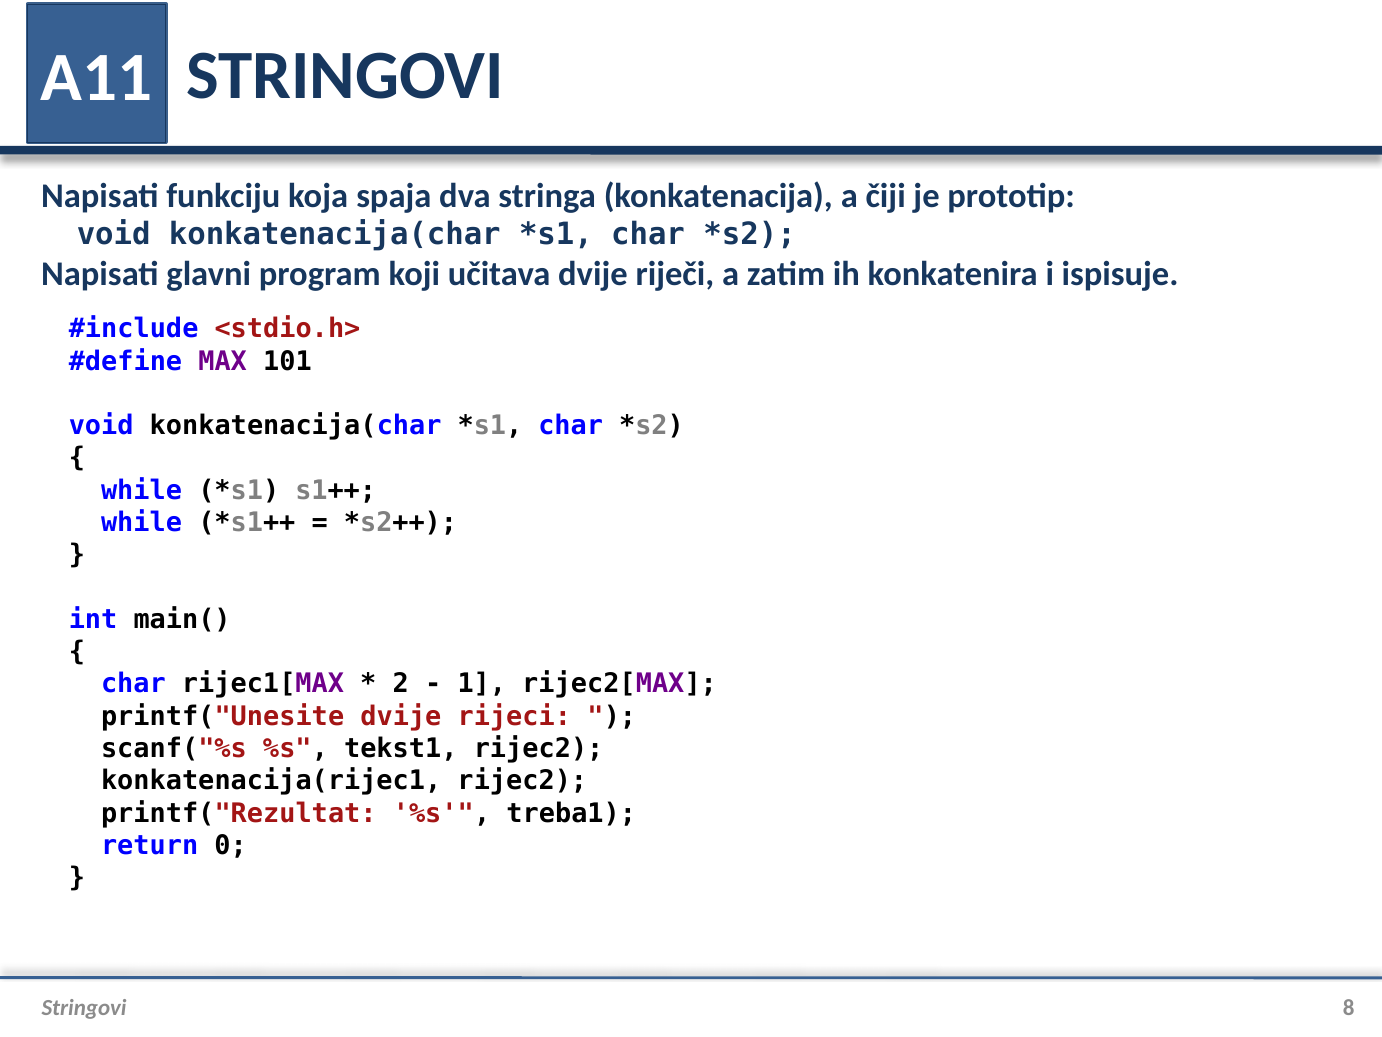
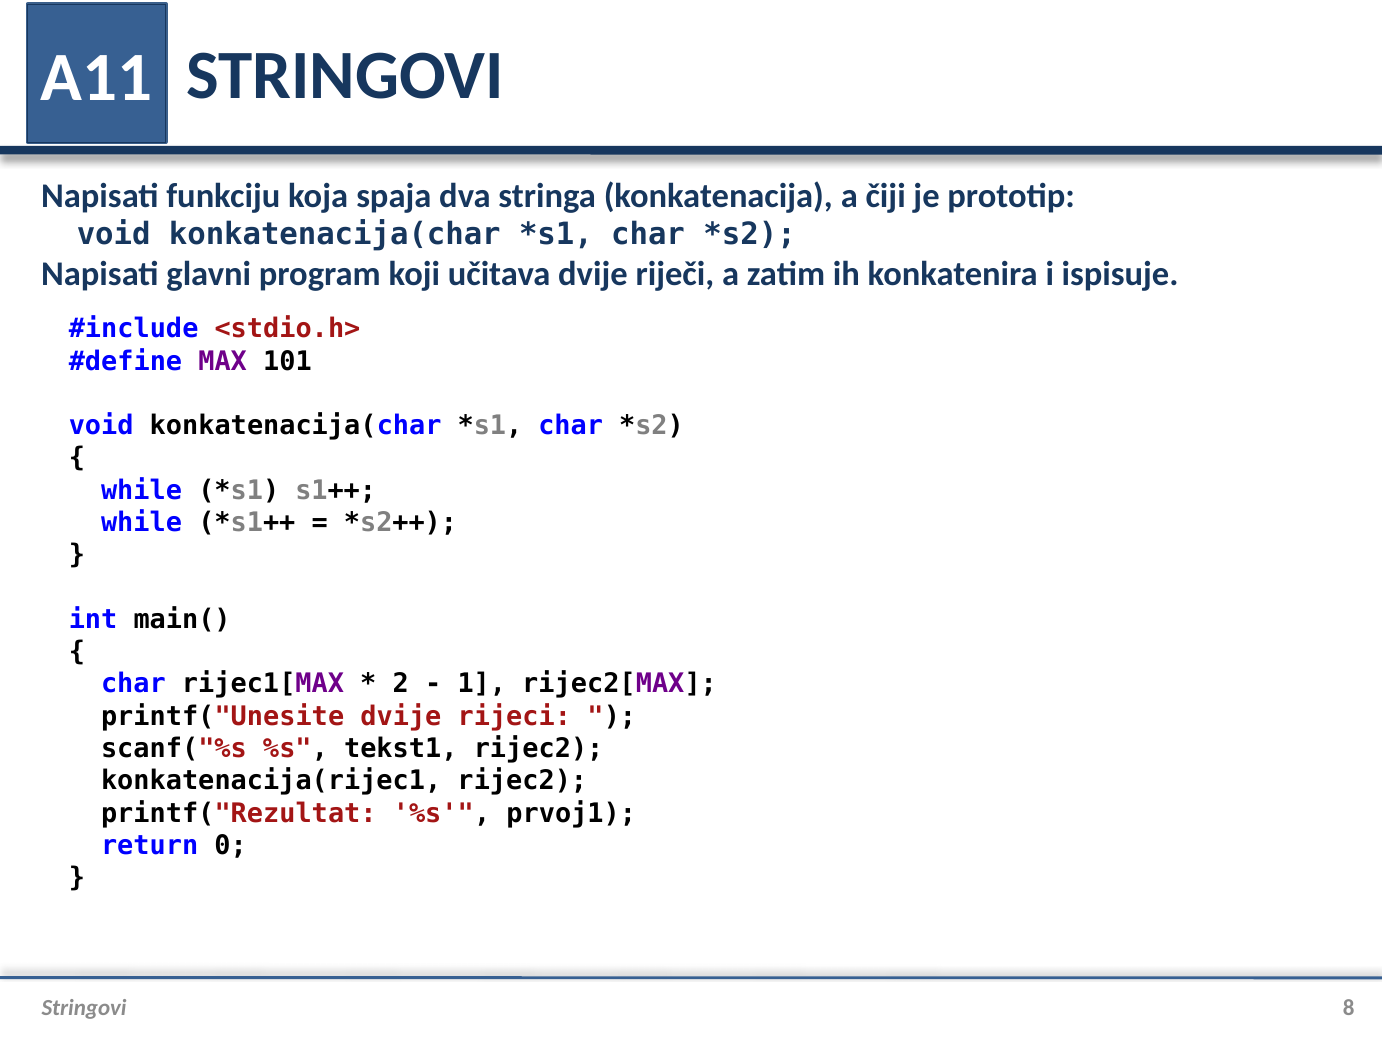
treba1: treba1 -> prvoj1
